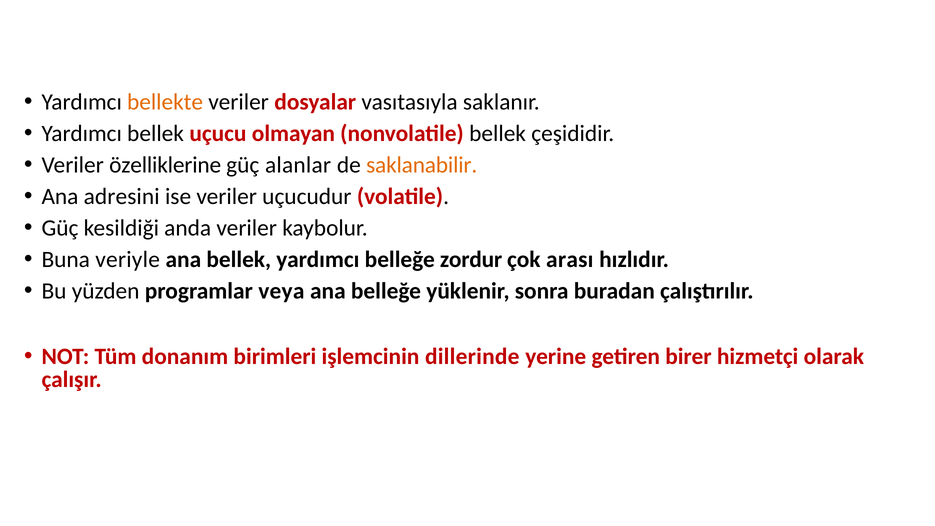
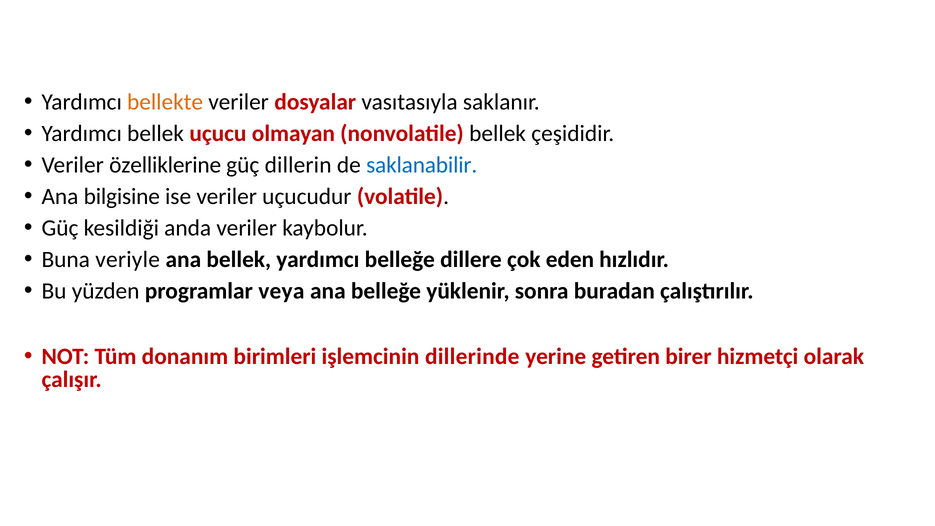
alanlar: alanlar -> dillerin
saklanabilir colour: orange -> blue
adresini: adresini -> bilgisine
zordur: zordur -> dillere
arası: arası -> eden
